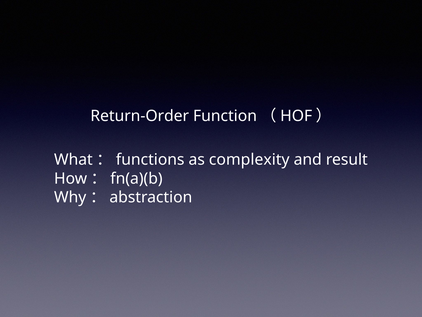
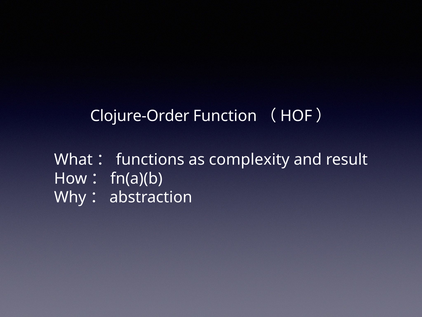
Return-Order: Return-Order -> Clojure-Order
